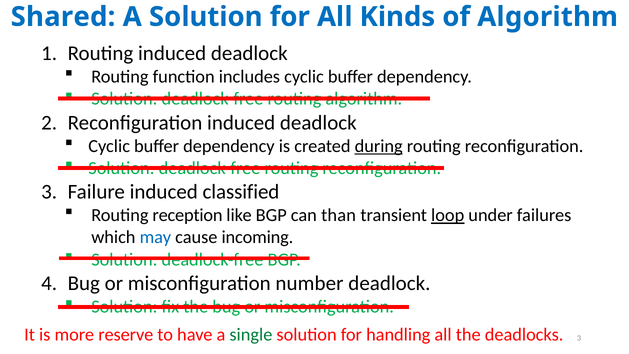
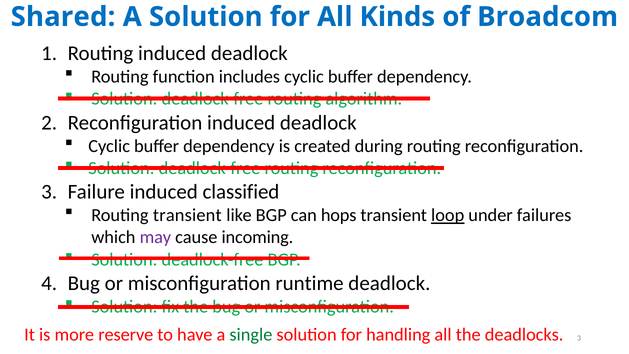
of Algorithm: Algorithm -> Broadcom
during underline: present -> none
Routing reception: reception -> transient
than: than -> hops
may colour: blue -> purple
number: number -> runtime
